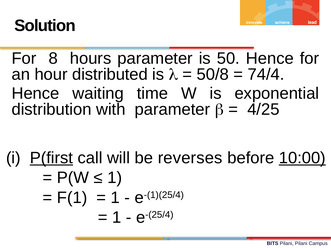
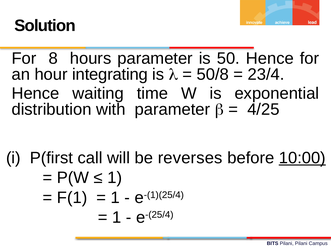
distributed: distributed -> integrating
74/4: 74/4 -> 23/4
P(first underline: present -> none
